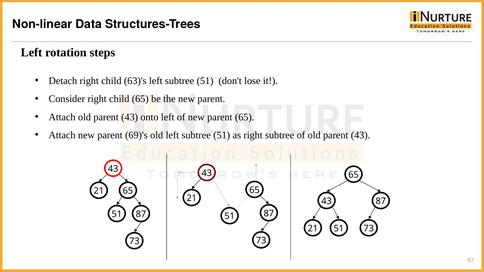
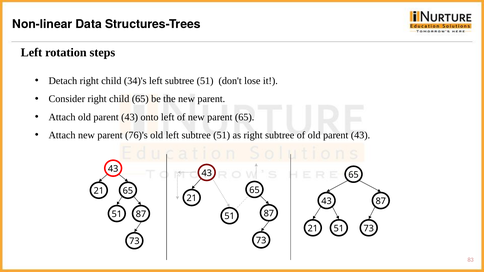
63)'s: 63)'s -> 34)'s
69)'s: 69)'s -> 76)'s
